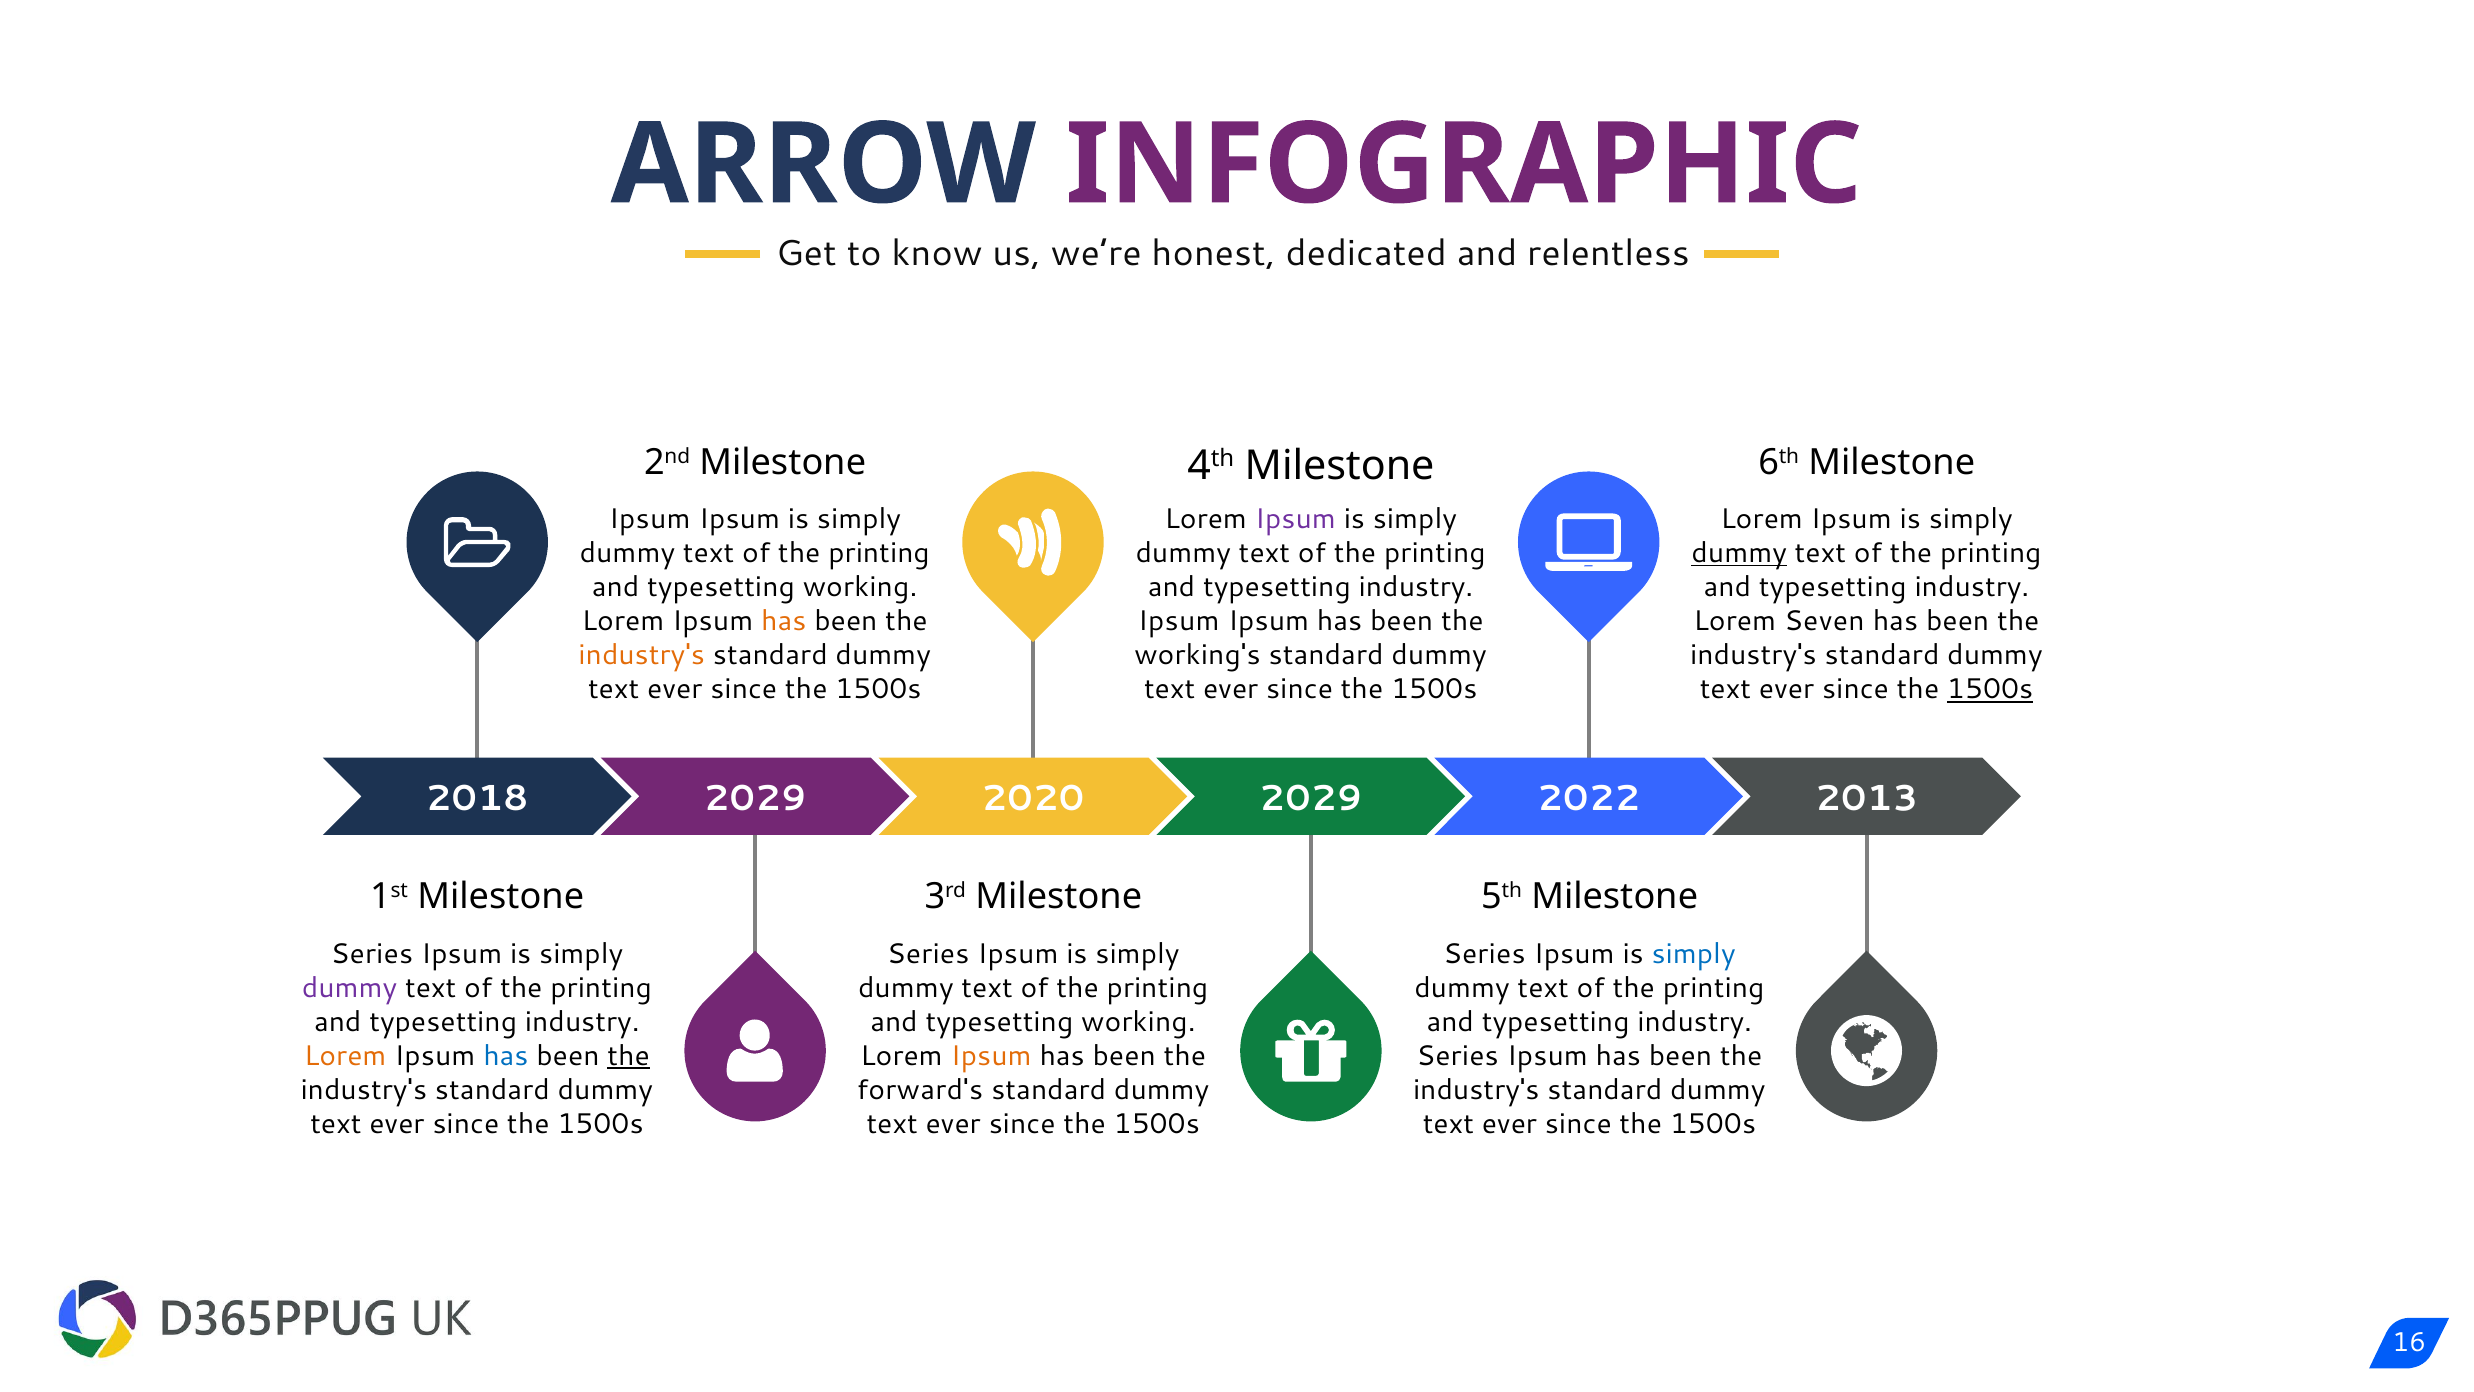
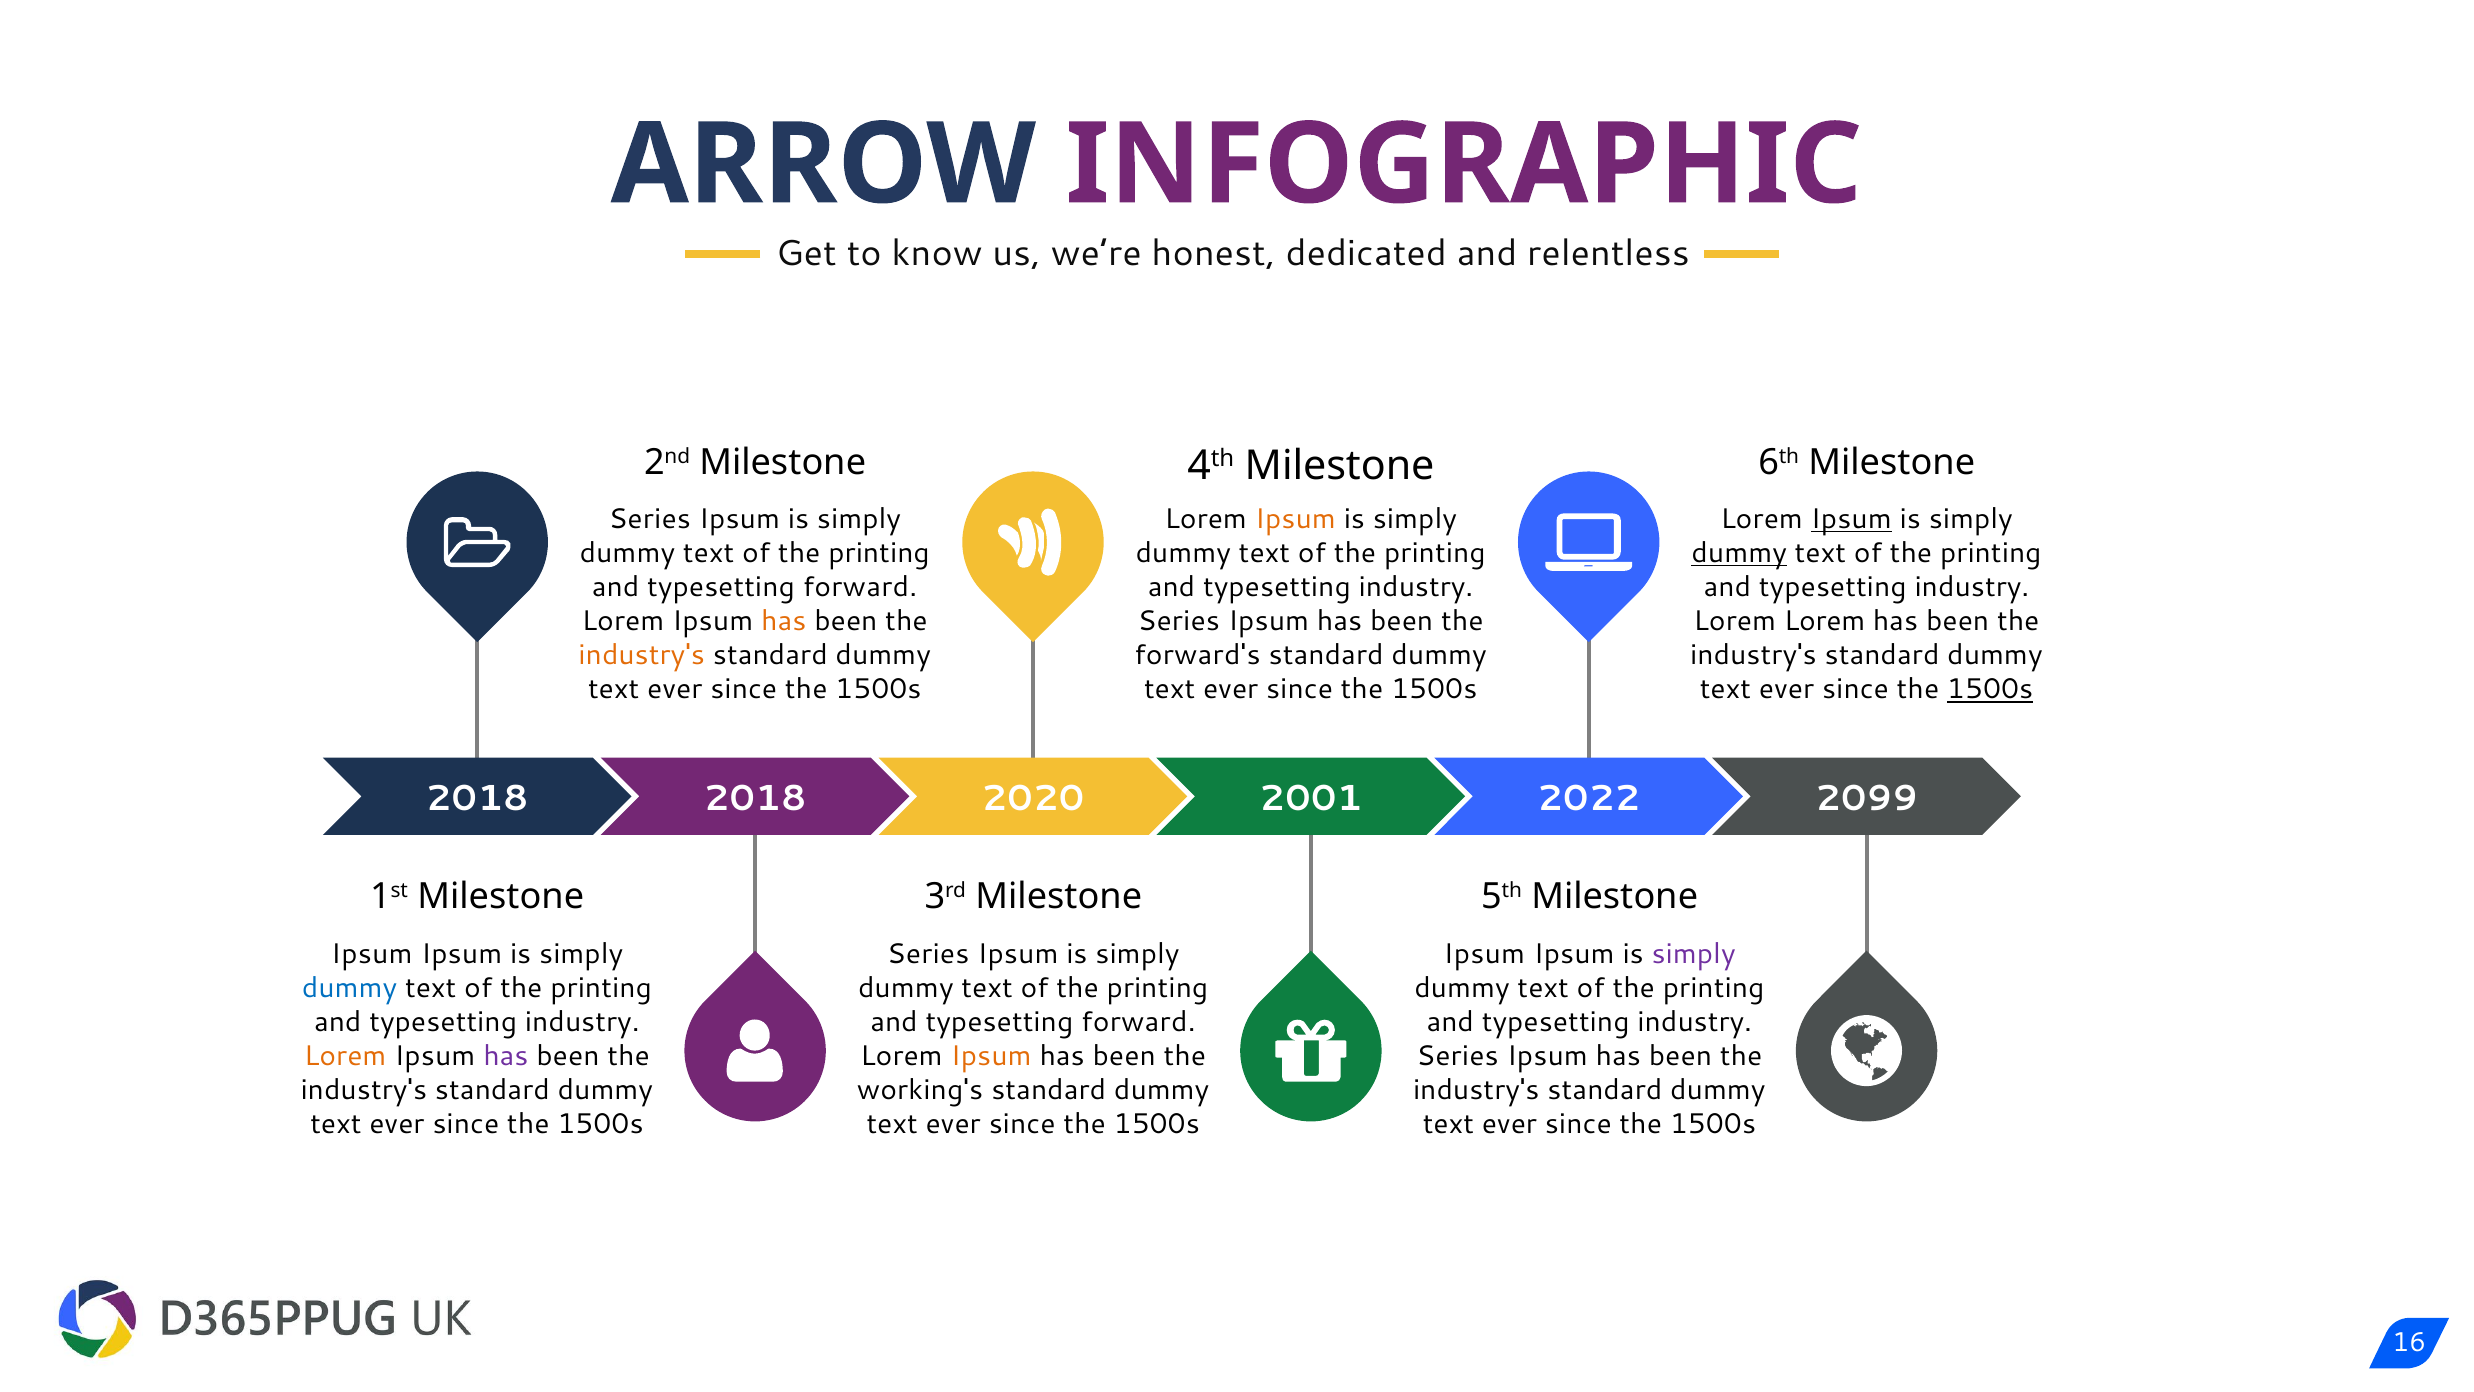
Ipsum at (650, 519): Ipsum -> Series
Ipsum at (1295, 519) colour: purple -> orange
Ipsum at (1851, 519) underline: none -> present
working at (860, 587): working -> forward
Ipsum at (1179, 621): Ipsum -> Series
Lorem Seven: Seven -> Lorem
working's: working's -> forward's
2018 2029: 2029 -> 2018
2020 2029: 2029 -> 2001
2013: 2013 -> 2099
Series at (372, 954): Series -> Ipsum
Series at (1484, 954): Series -> Ipsum
simply at (1694, 954) colour: blue -> purple
dummy at (350, 988) colour: purple -> blue
working at (1138, 1022): working -> forward
has at (506, 1056) colour: blue -> purple
the at (629, 1056) underline: present -> none
forward's: forward's -> working's
